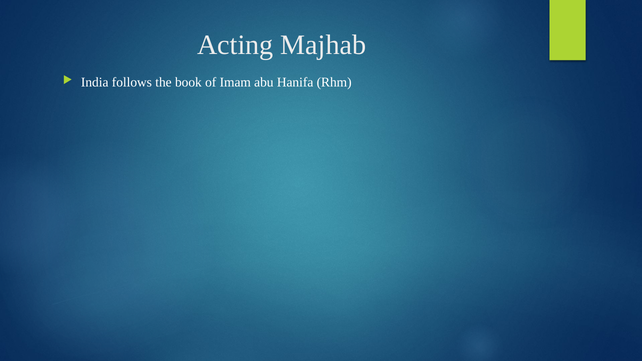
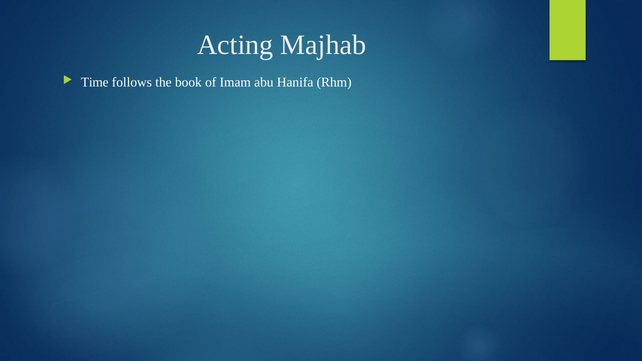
India: India -> Time
